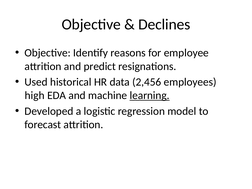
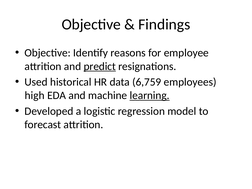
Declines: Declines -> Findings
predict underline: none -> present
2,456: 2,456 -> 6,759
